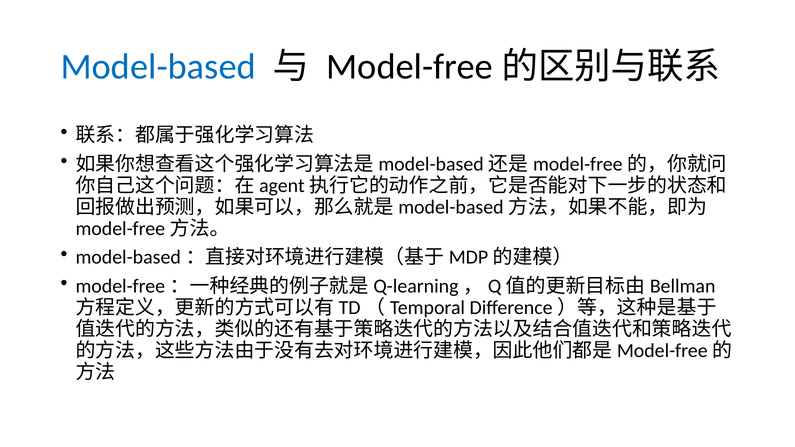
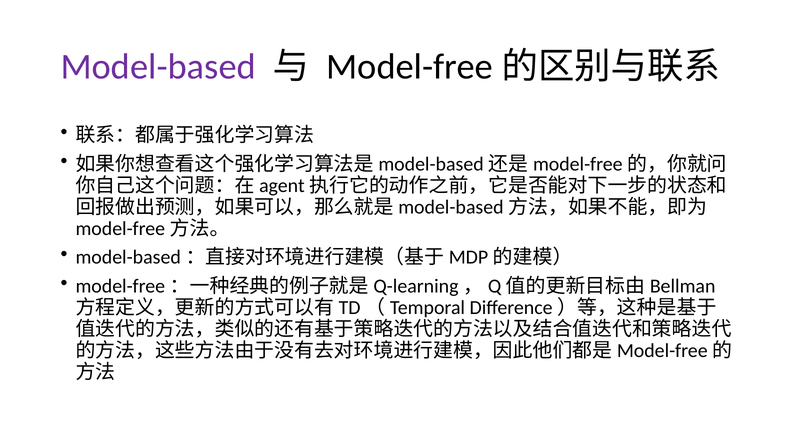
Model-based colour: blue -> purple
